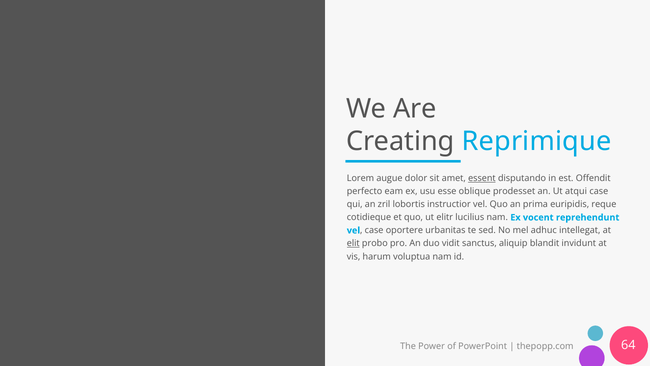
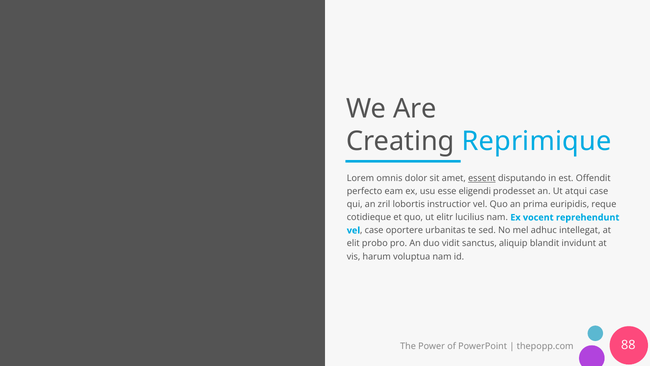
augue: augue -> omnis
oblique: oblique -> eligendi
elit underline: present -> none
64: 64 -> 88
